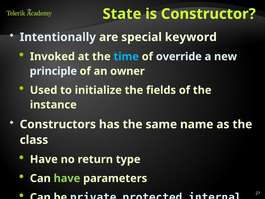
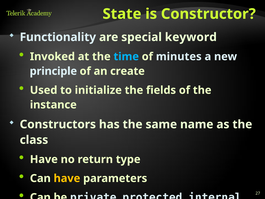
Intentionally: Intentionally -> Functionality
override: override -> minutes
owner: owner -> create
have at (67, 178) colour: light green -> yellow
